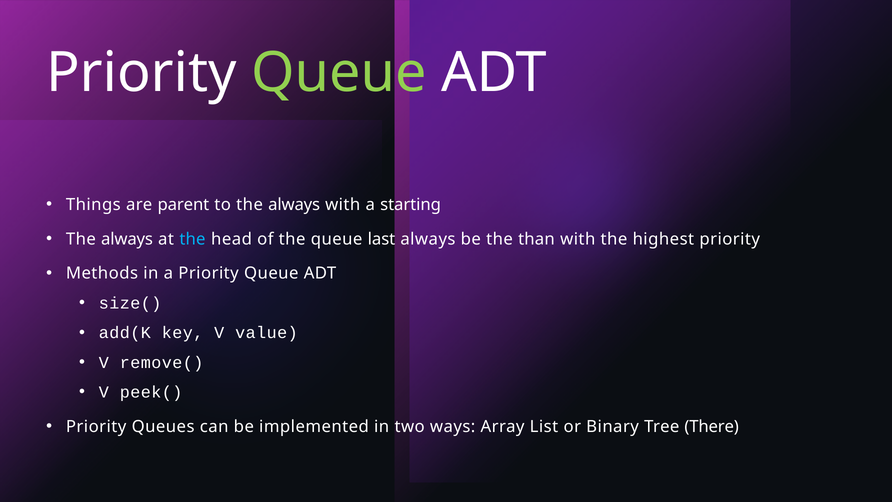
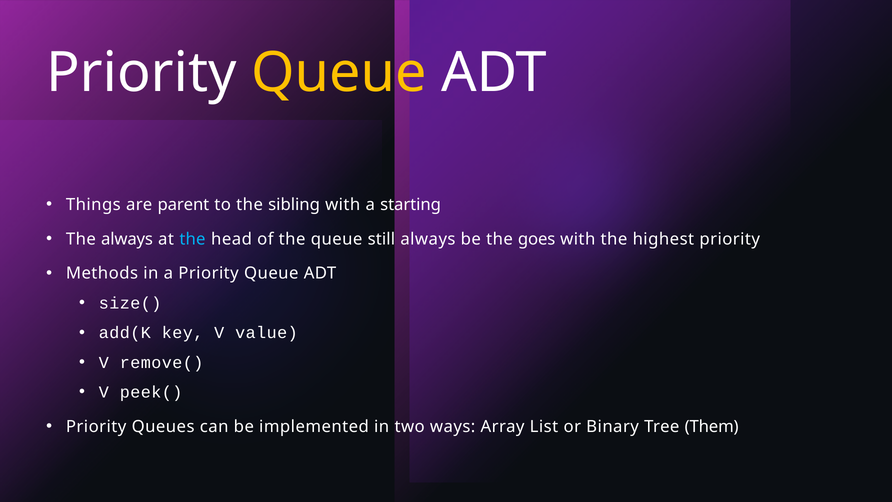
Queue at (339, 73) colour: light green -> yellow
to the always: always -> sibling
last: last -> still
than: than -> goes
There: There -> Them
